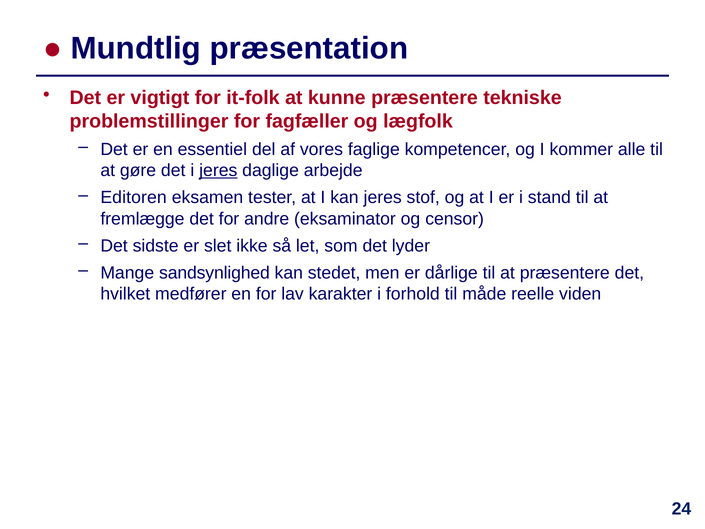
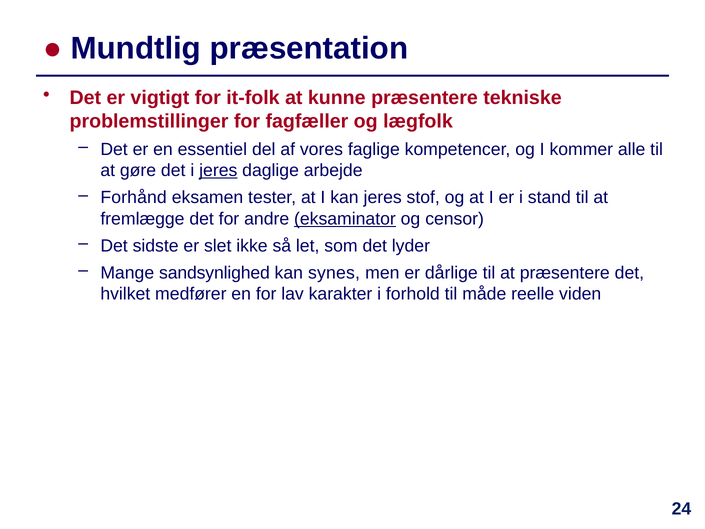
Editoren: Editoren -> Forhånd
eksaminator underline: none -> present
stedet: stedet -> synes
